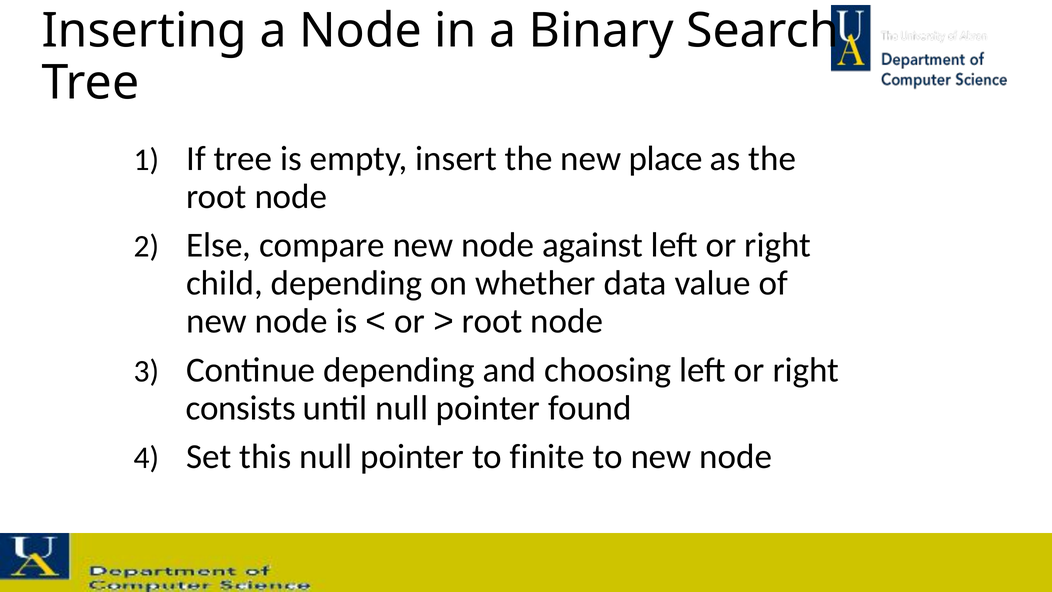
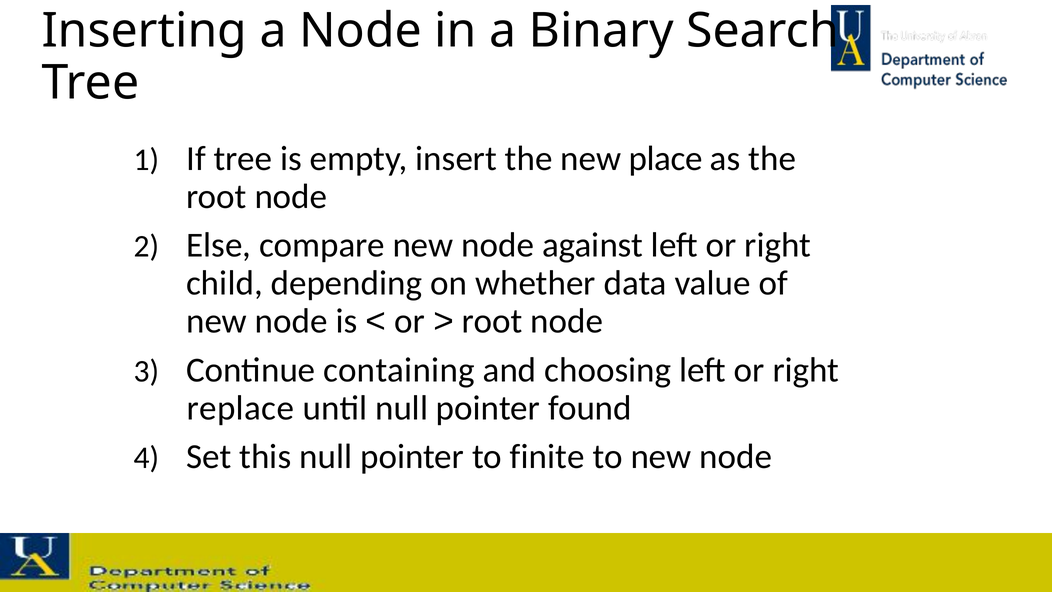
Continue depending: depending -> containing
consists: consists -> replace
